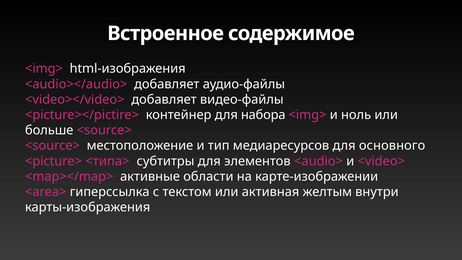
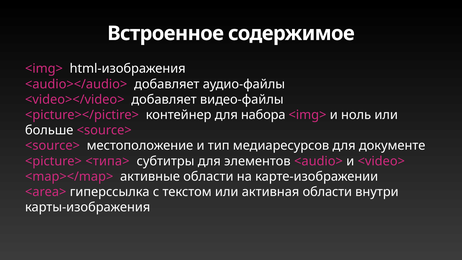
основного: основного -> документе
активная желтым: желтым -> области
